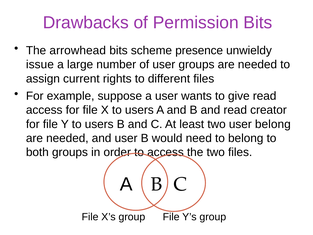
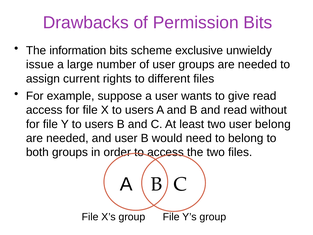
arrowhead: arrowhead -> information
presence: presence -> exclusive
creator: creator -> without
